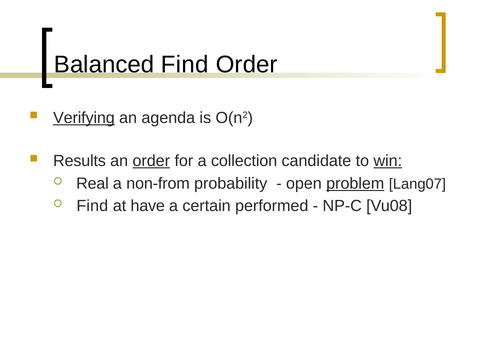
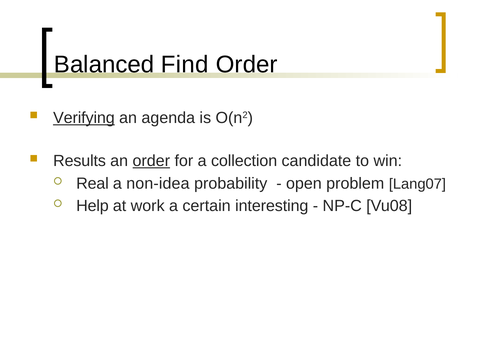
win underline: present -> none
non-from: non-from -> non-idea
problem underline: present -> none
Find at (92, 206): Find -> Help
have: have -> work
performed: performed -> interesting
